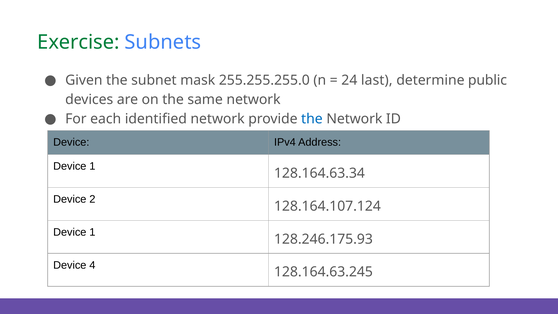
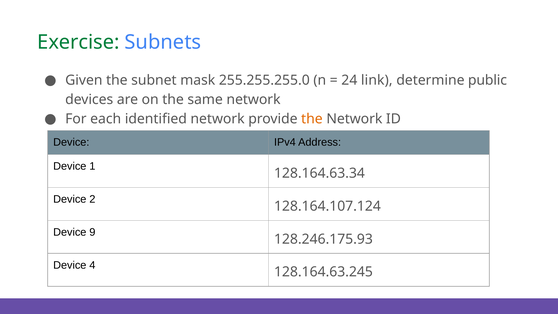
last: last -> link
the at (312, 119) colour: blue -> orange
1 at (92, 232): 1 -> 9
